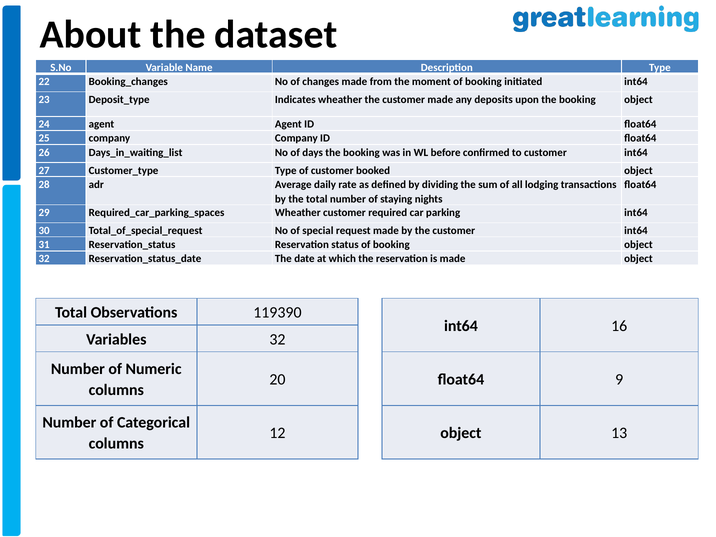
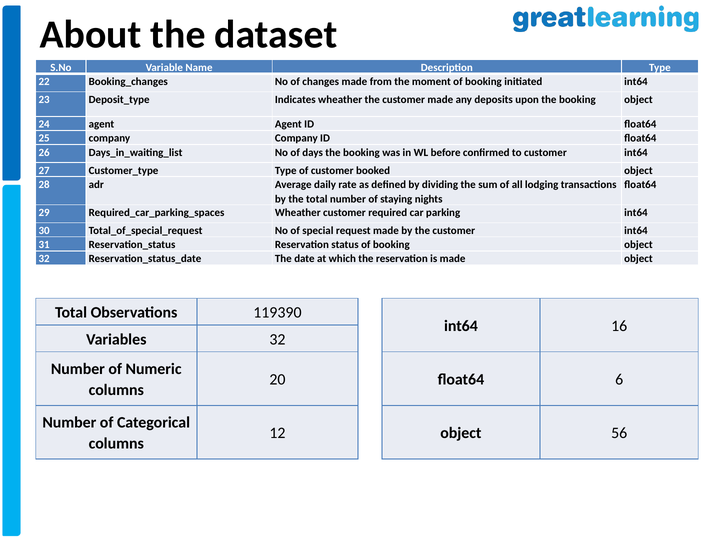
9: 9 -> 6
13: 13 -> 56
